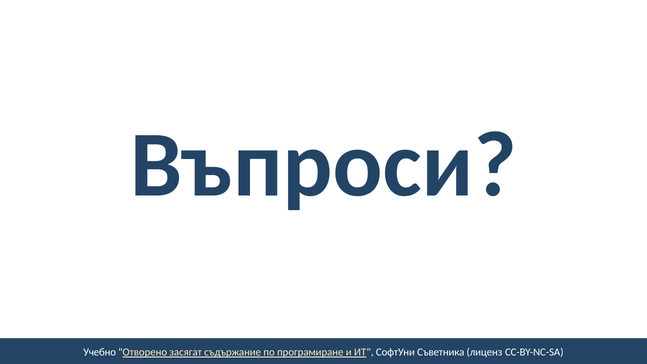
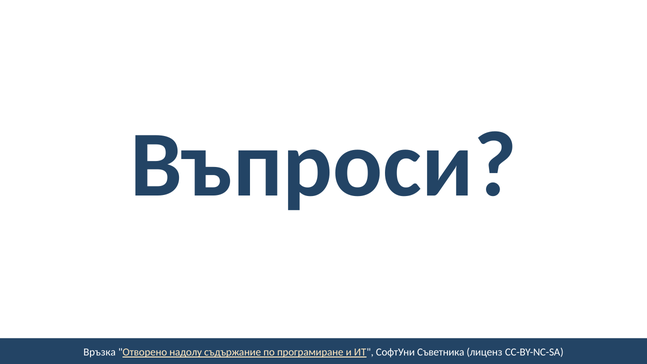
Учебно: Учебно -> Връзка
засягат: засягат -> надолу
